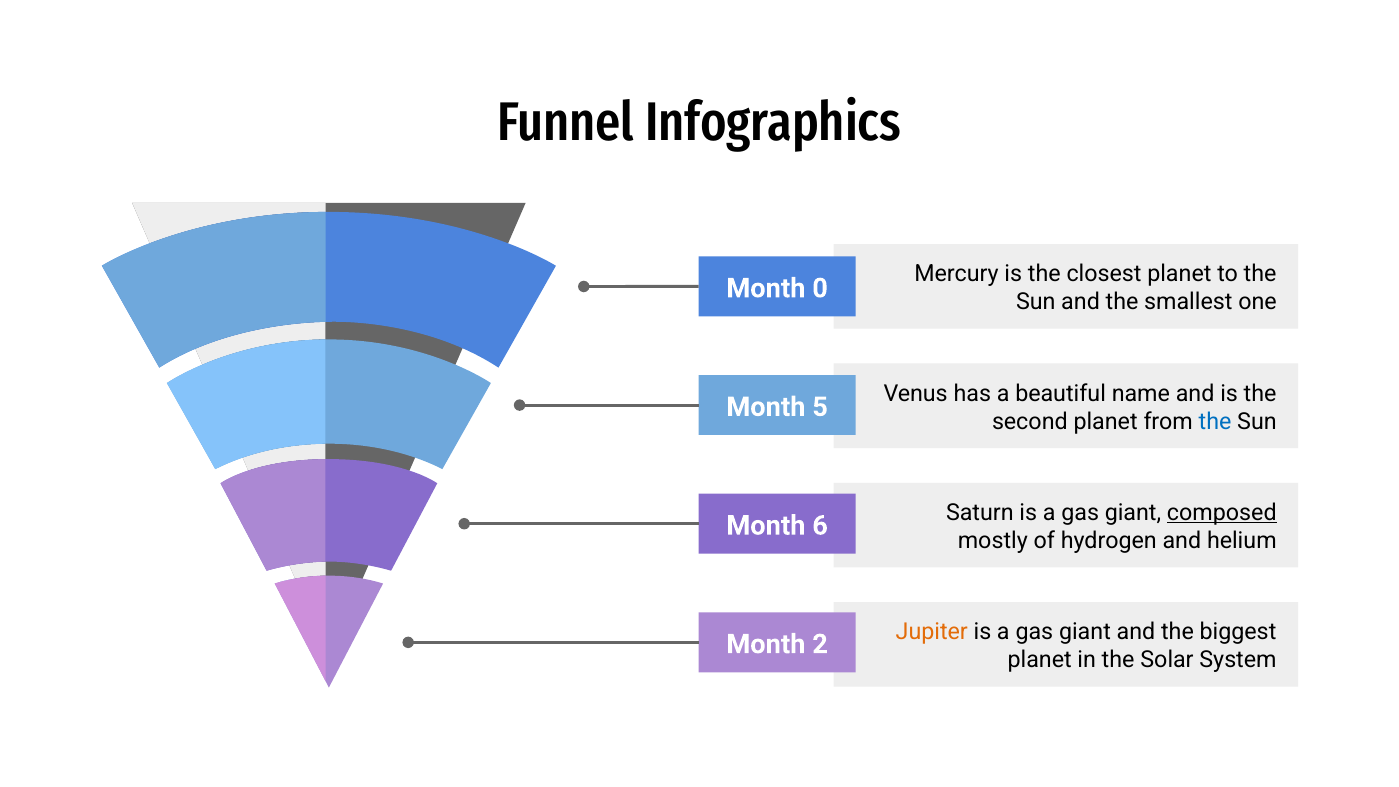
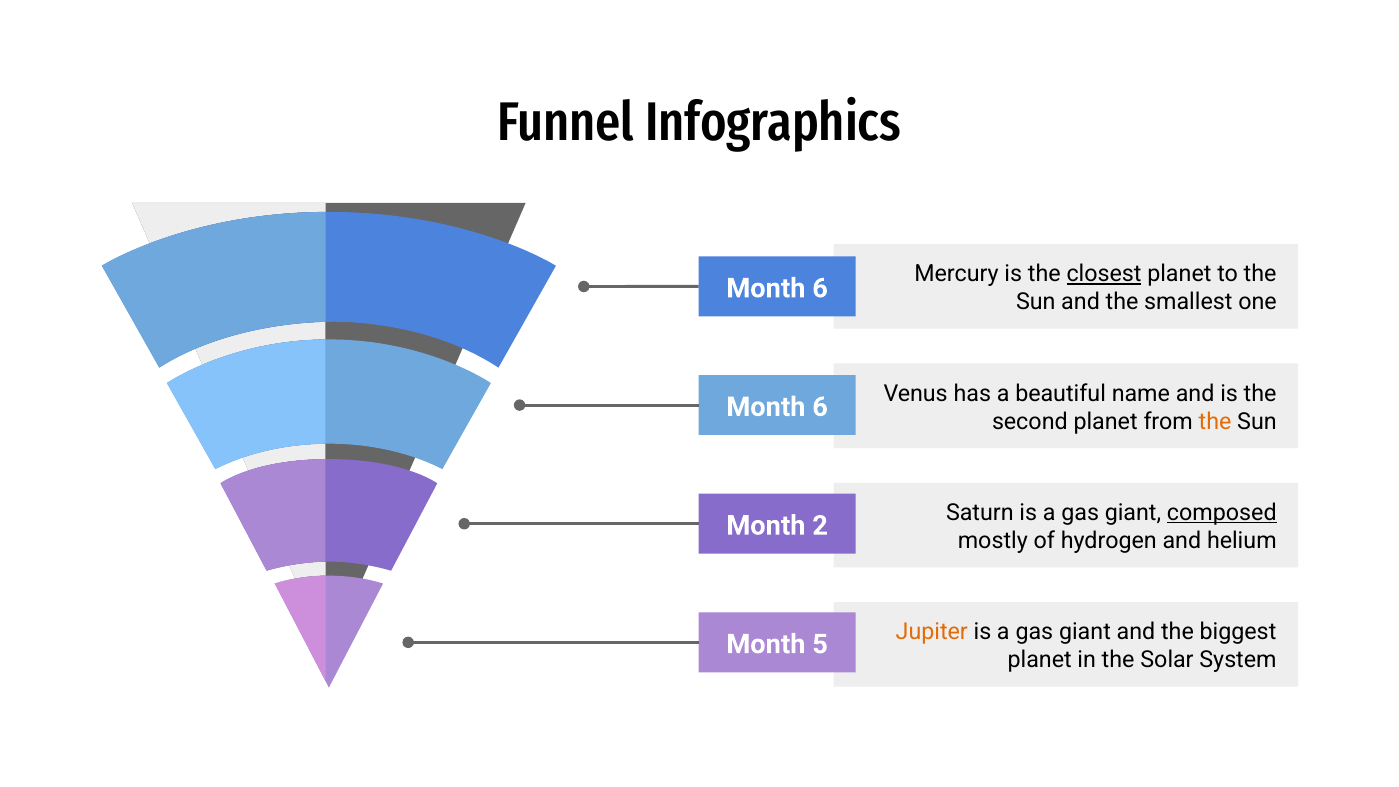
closest underline: none -> present
0 at (820, 288): 0 -> 6
5 at (820, 407): 5 -> 6
the at (1215, 421) colour: blue -> orange
6: 6 -> 2
2: 2 -> 5
